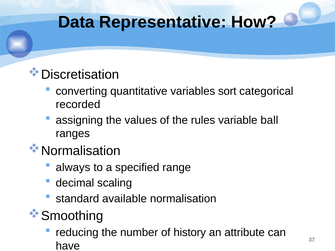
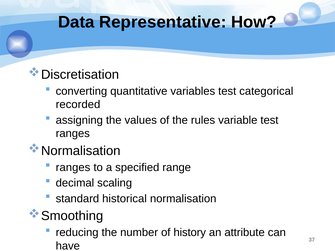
variables sort: sort -> test
variable ball: ball -> test
always at (73, 168): always -> ranges
available: available -> historical
